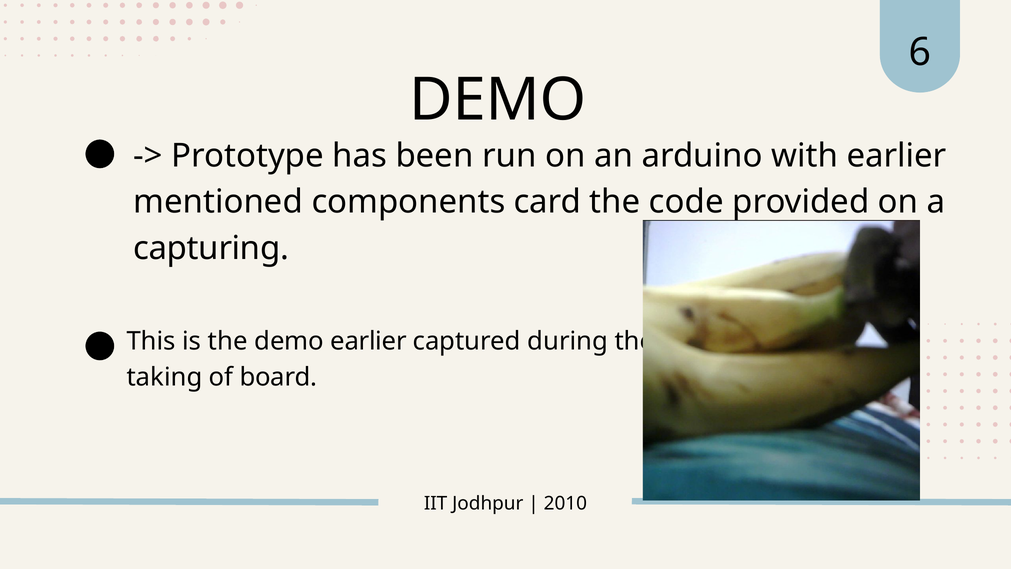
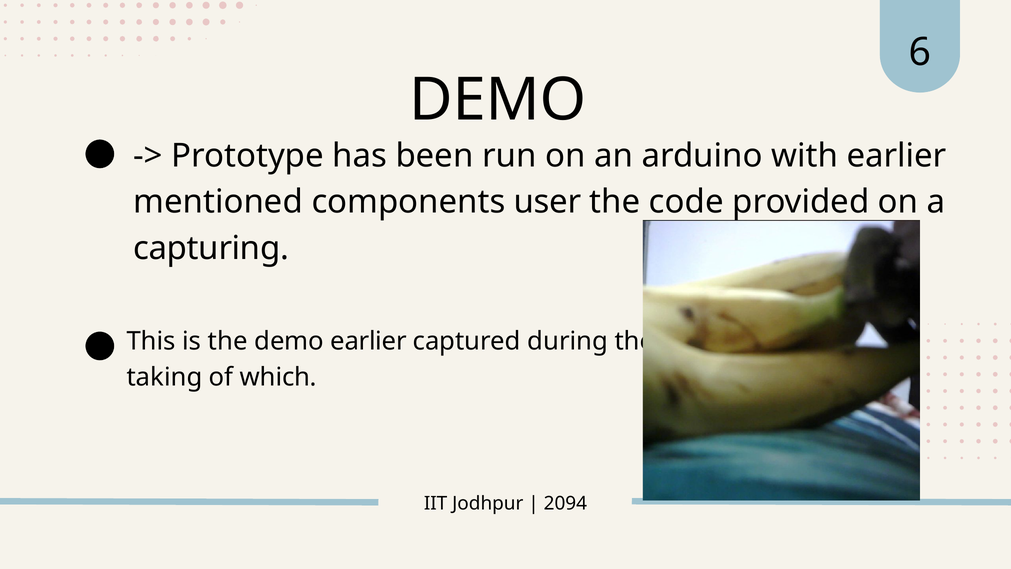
card: card -> user
board: board -> which
2010: 2010 -> 2094
